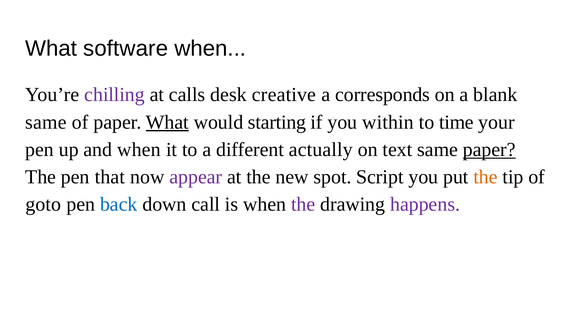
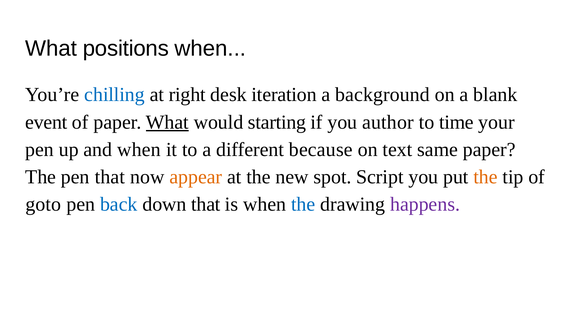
software: software -> positions
chilling colour: purple -> blue
calls: calls -> right
creative: creative -> iteration
corresponds: corresponds -> background
same at (46, 122): same -> event
within: within -> author
actually: actually -> because
paper at (489, 149) underline: present -> none
appear colour: purple -> orange
down call: call -> that
the at (303, 204) colour: purple -> blue
